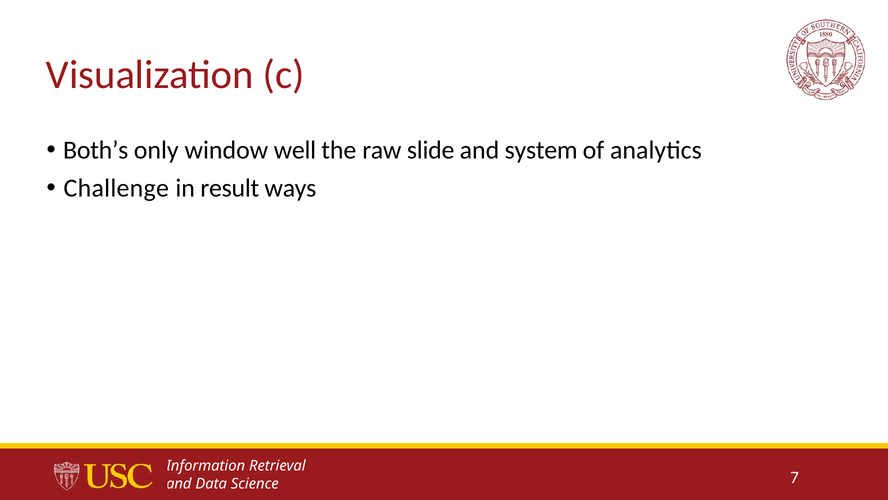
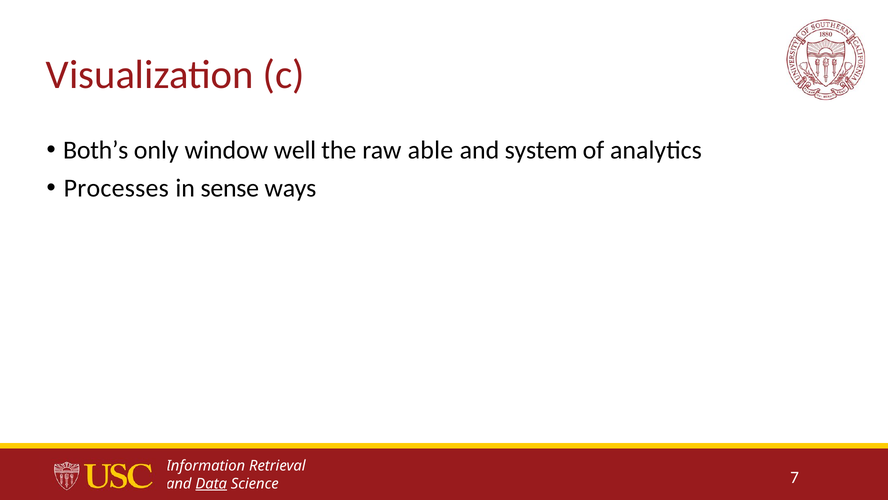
slide: slide -> able
Challenge: Challenge -> Processes
result: result -> sense
Data underline: none -> present
